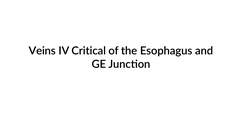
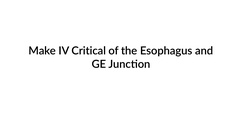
Veins: Veins -> Make
